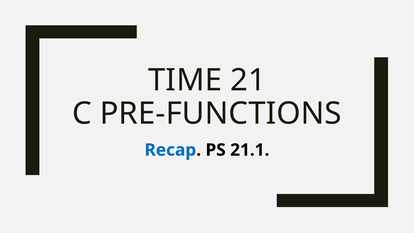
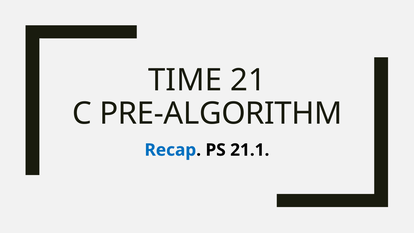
PRE-FUNCTIONS: PRE-FUNCTIONS -> PRE-ALGORITHM
